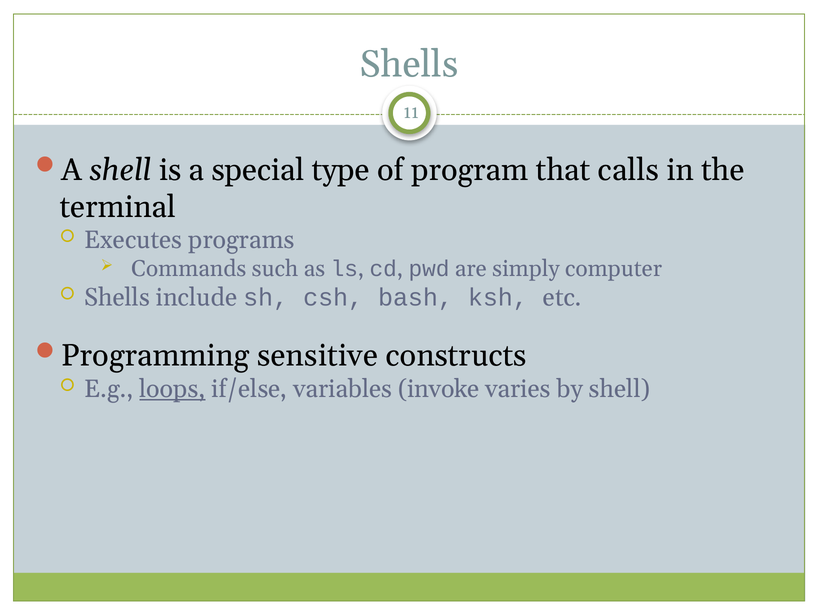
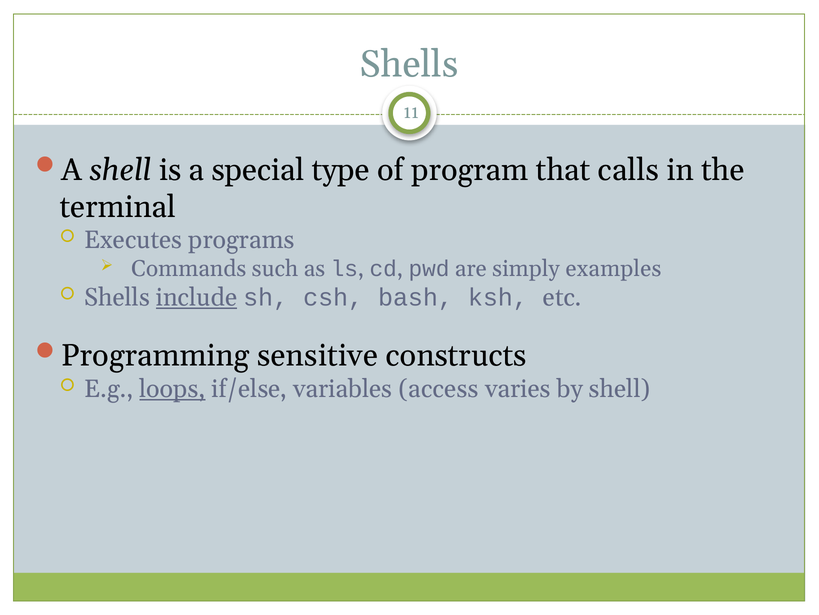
computer: computer -> examples
include underline: none -> present
invoke: invoke -> access
